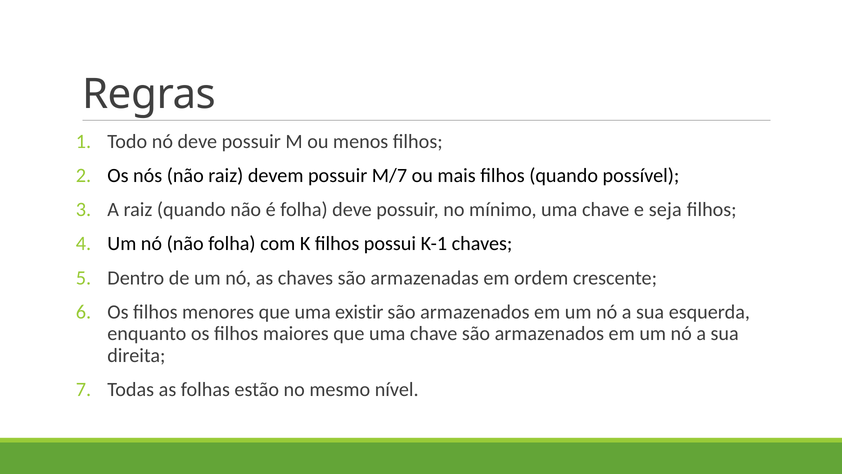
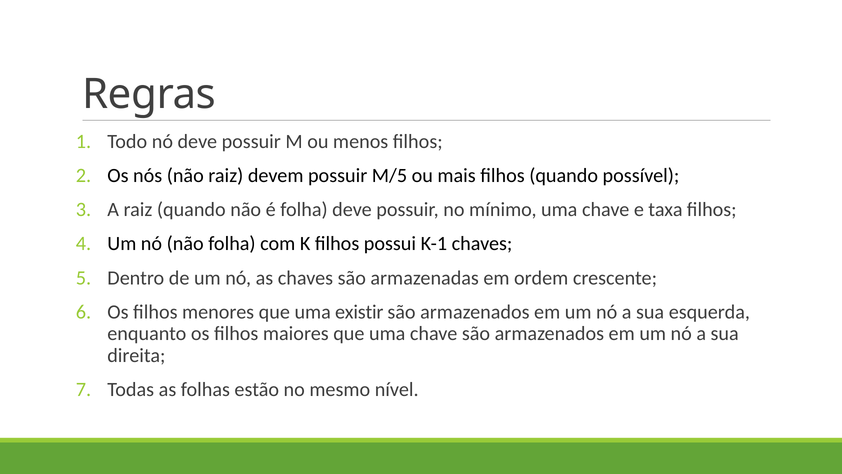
M/7: M/7 -> M/5
seja: seja -> taxa
